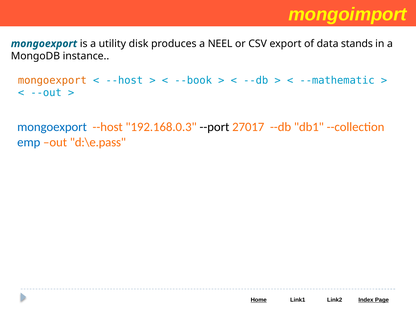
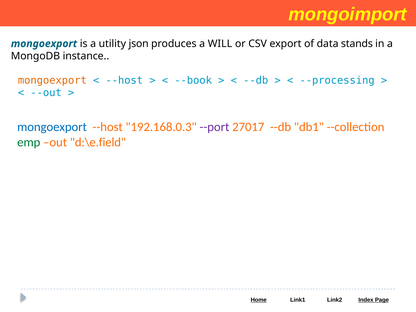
disk: disk -> json
NEEL: NEEL -> WILL
--mathematic: --mathematic -> --processing
--port colour: black -> purple
emp colour: blue -> green
d:\e.pass: d:\e.pass -> d:\e.field
